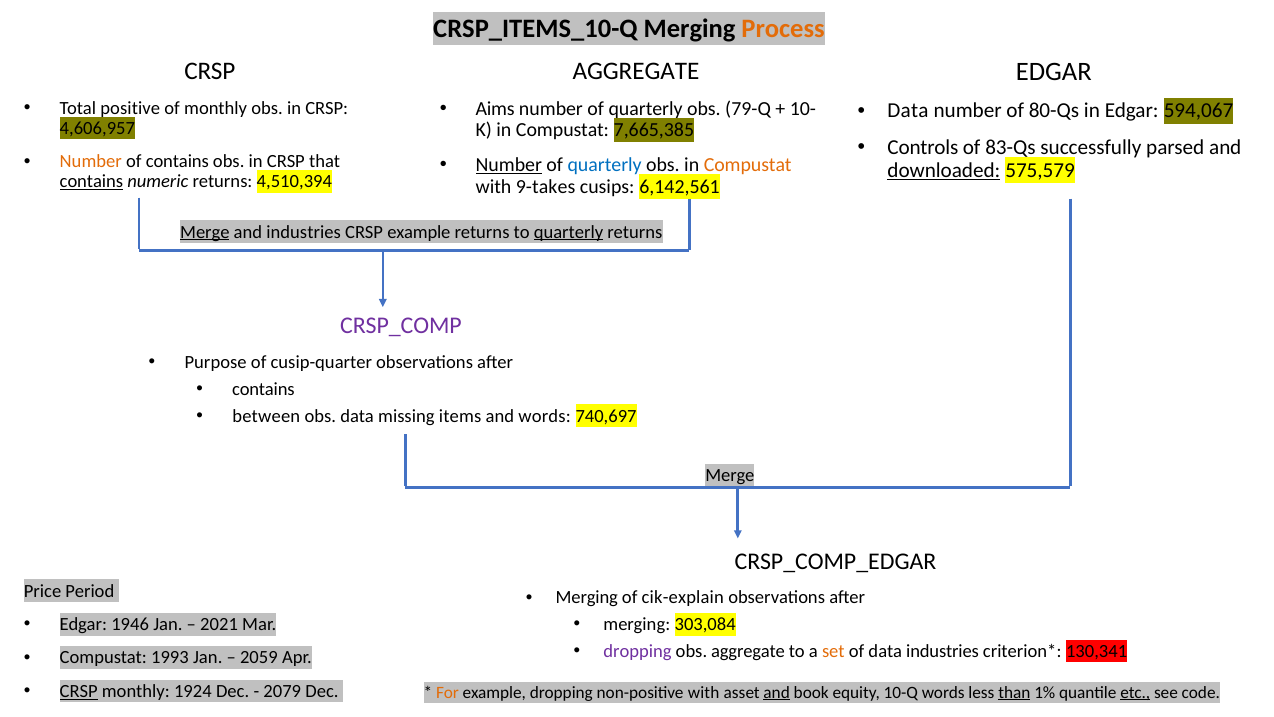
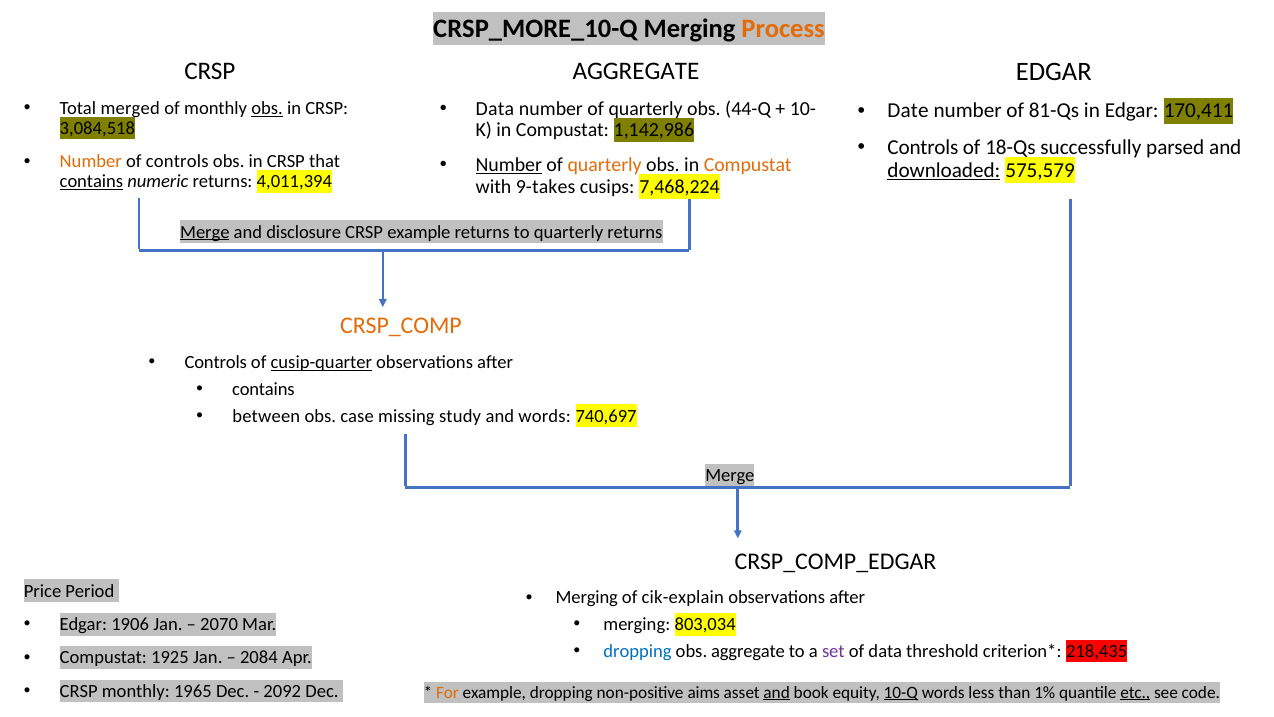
CRSP_ITEMS_10-Q: CRSP_ITEMS_10-Q -> CRSP_MORE_10-Q
positive: positive -> merged
obs at (267, 108) underline: none -> present
Aims at (495, 109): Aims -> Data
79-Q: 79-Q -> 44-Q
Data at (908, 111): Data -> Date
80-Qs: 80-Qs -> 81-Qs
594,067: 594,067 -> 170,411
4,606,957: 4,606,957 -> 3,084,518
7,665,385: 7,665,385 -> 1,142,986
83-Qs: 83-Qs -> 18-Qs
of contains: contains -> controls
quarterly at (605, 165) colour: blue -> orange
4,510,394: 4,510,394 -> 4,011,394
6,142,561: 6,142,561 -> 7,468,224
and industries: industries -> disclosure
quarterly at (568, 232) underline: present -> none
CRSP_COMP colour: purple -> orange
Purpose at (216, 362): Purpose -> Controls
cusip-quarter underline: none -> present
obs data: data -> case
items: items -> study
1946: 1946 -> 1906
2021: 2021 -> 2070
303,084: 303,084 -> 803,034
dropping at (637, 651) colour: purple -> blue
set colour: orange -> purple
data industries: industries -> threshold
130,341: 130,341 -> 218,435
1993: 1993 -> 1925
2059: 2059 -> 2084
CRSP at (79, 691) underline: present -> none
1924: 1924 -> 1965
2079: 2079 -> 2092
non-positive with: with -> aims
10-Q underline: none -> present
than underline: present -> none
